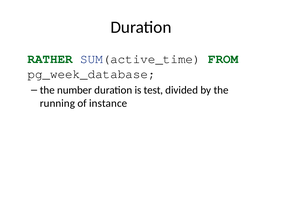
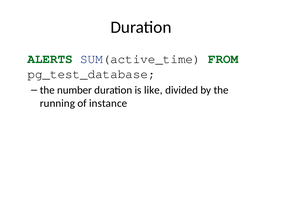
RATHER: RATHER -> ALERTS
pg_week_database: pg_week_database -> pg_test_database
test: test -> like
